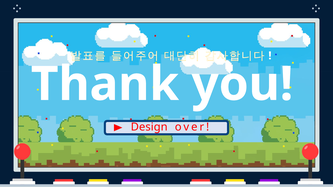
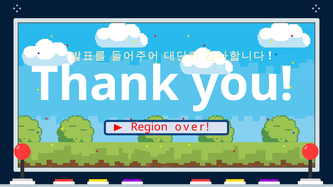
Design: Design -> Region
